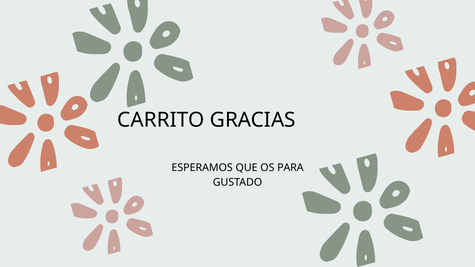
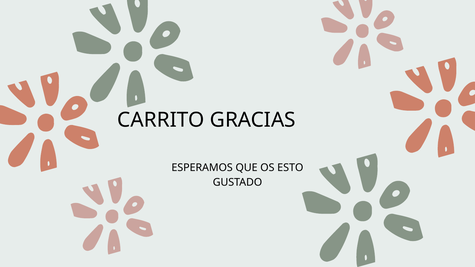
PARA: PARA -> ESTO
